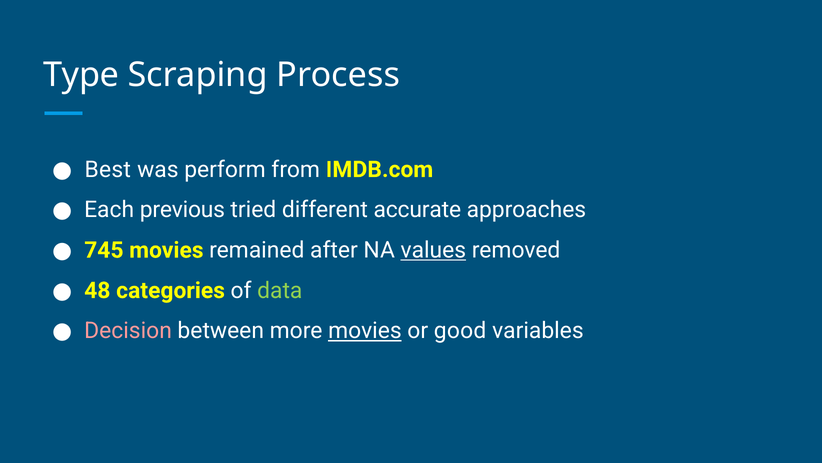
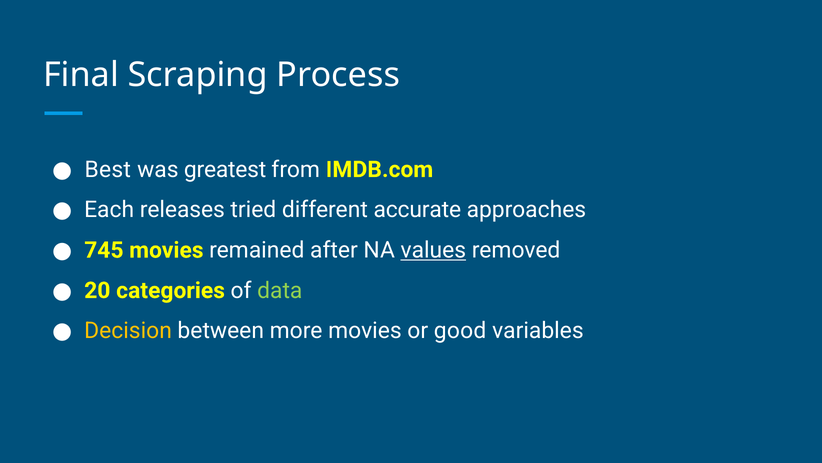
Type: Type -> Final
perform: perform -> greatest
previous: previous -> releases
48: 48 -> 20
Decision colour: pink -> yellow
movies at (365, 330) underline: present -> none
